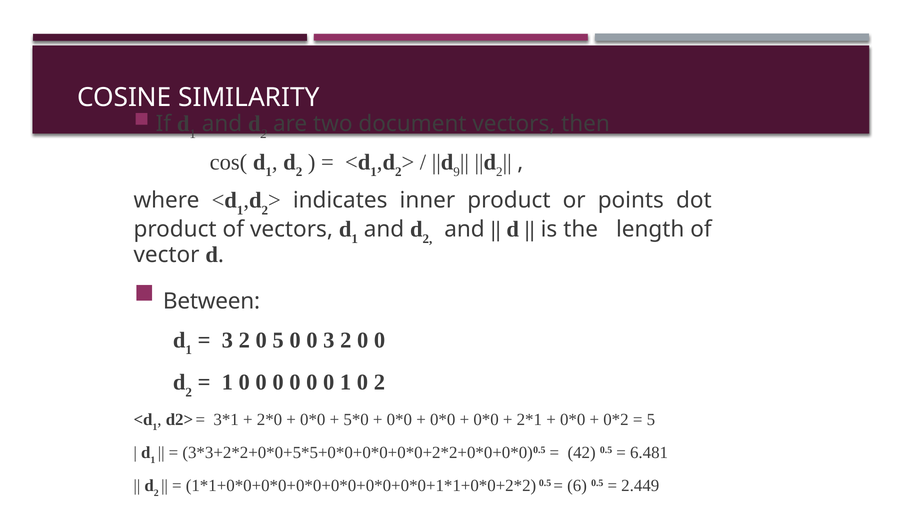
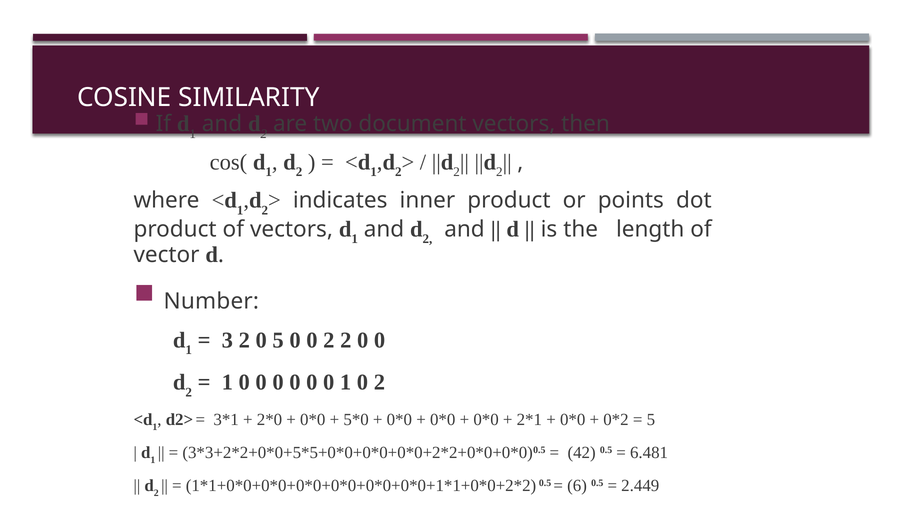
9 at (457, 172): 9 -> 2
Between: Between -> Number
0 0 3: 3 -> 2
